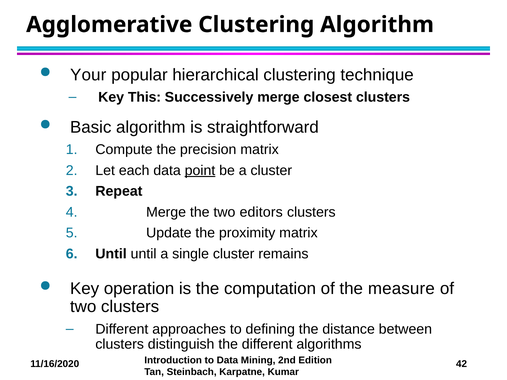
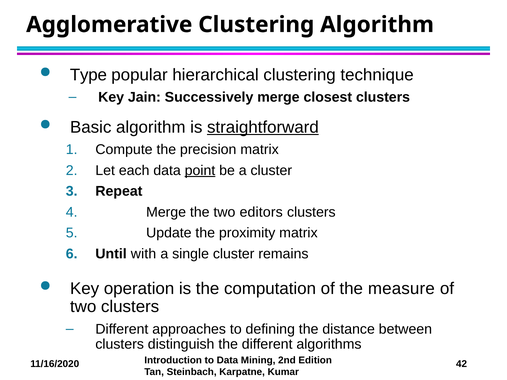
Your: Your -> Type
This: This -> Jain
straightforward underline: none -> present
Until until: until -> with
